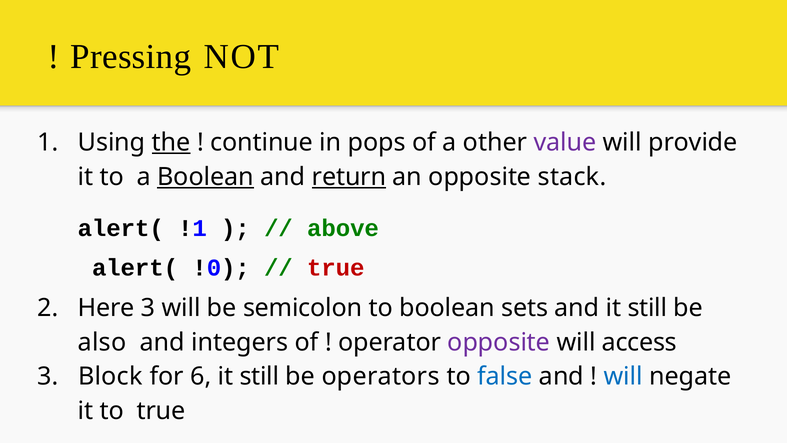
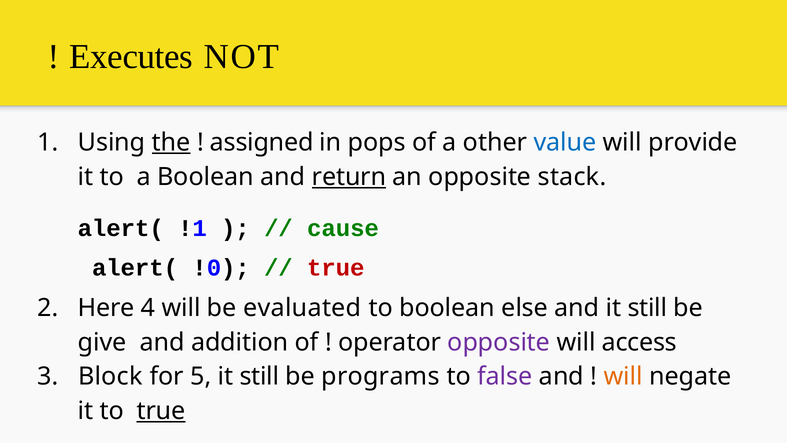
Pressing: Pressing -> Executes
continue: continue -> assigned
value colour: purple -> blue
Boolean at (206, 177) underline: present -> none
above: above -> cause
Here 3: 3 -> 4
semicolon: semicolon -> evaluated
sets: sets -> else
also: also -> give
integers: integers -> addition
6: 6 -> 5
operators: operators -> programs
false colour: blue -> purple
will at (623, 376) colour: blue -> orange
true at (161, 411) underline: none -> present
